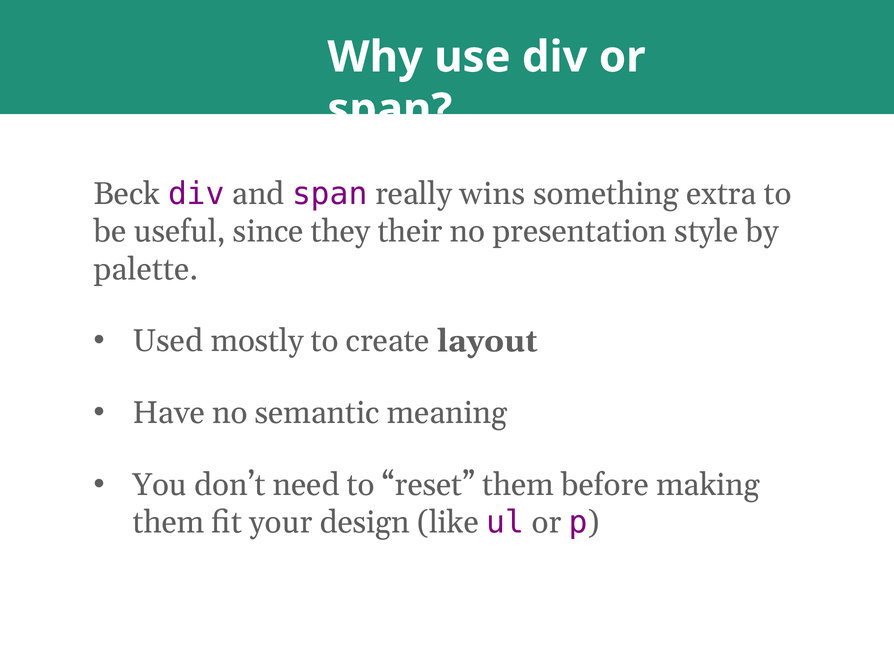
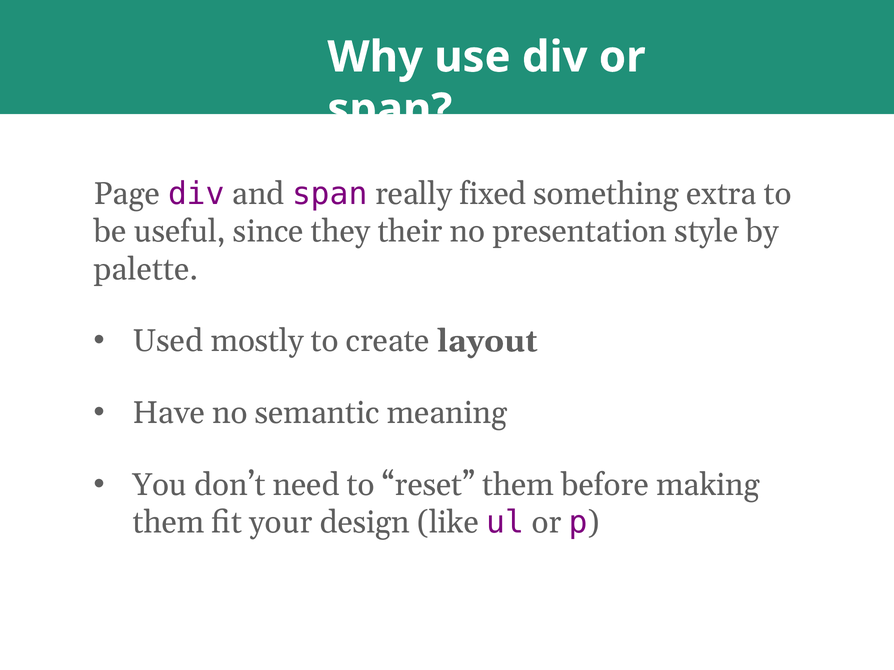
Beck: Beck -> Page
wins: wins -> fixed
